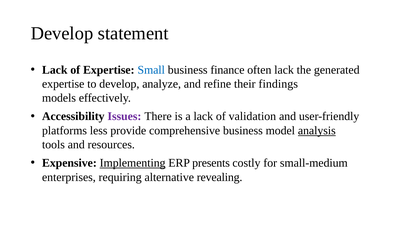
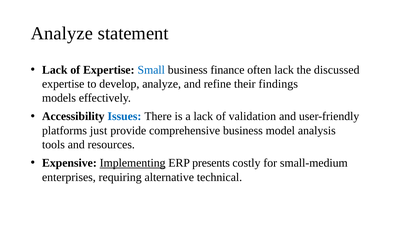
Develop at (62, 33): Develop -> Analyze
generated: generated -> discussed
Issues colour: purple -> blue
less: less -> just
analysis underline: present -> none
revealing: revealing -> technical
